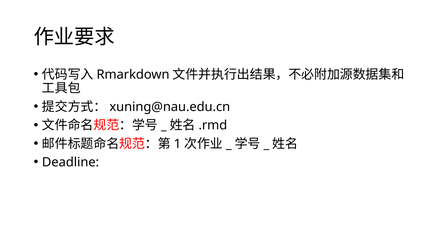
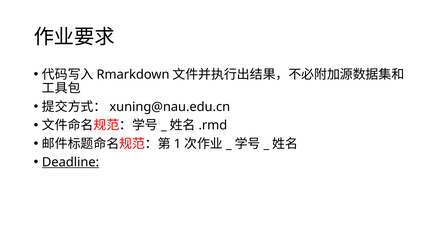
Deadline underline: none -> present
